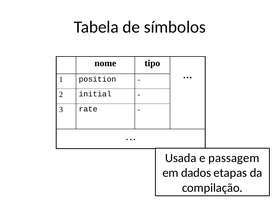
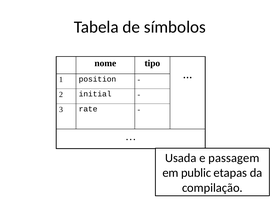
dados: dados -> public
